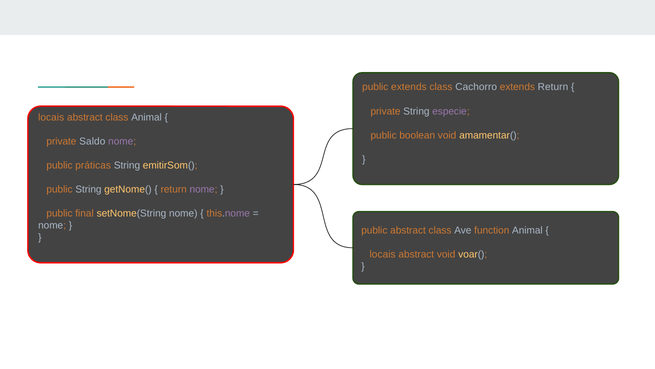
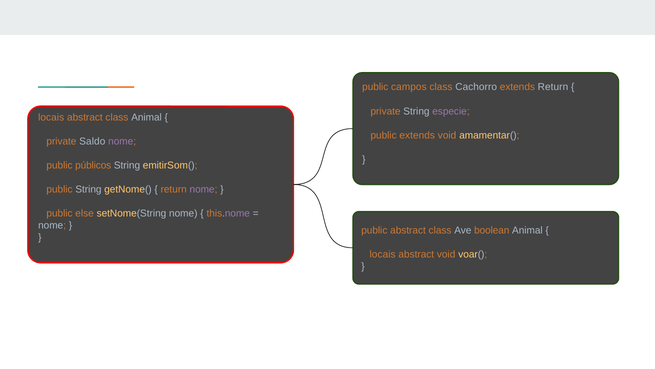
public extends: extends -> campos
public boolean: boolean -> extends
práticas: práticas -> públicos
final: final -> else
function: function -> boolean
